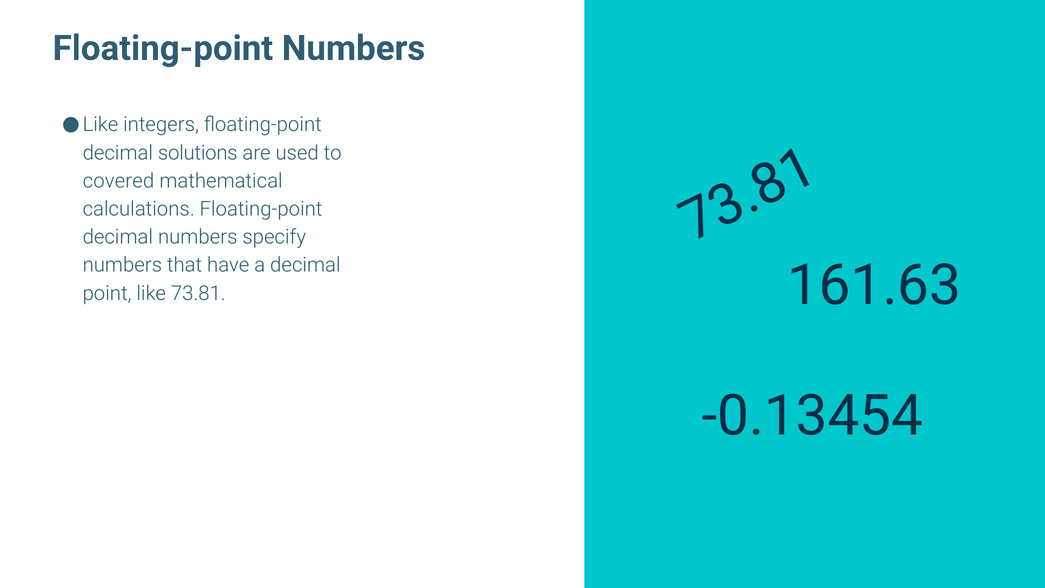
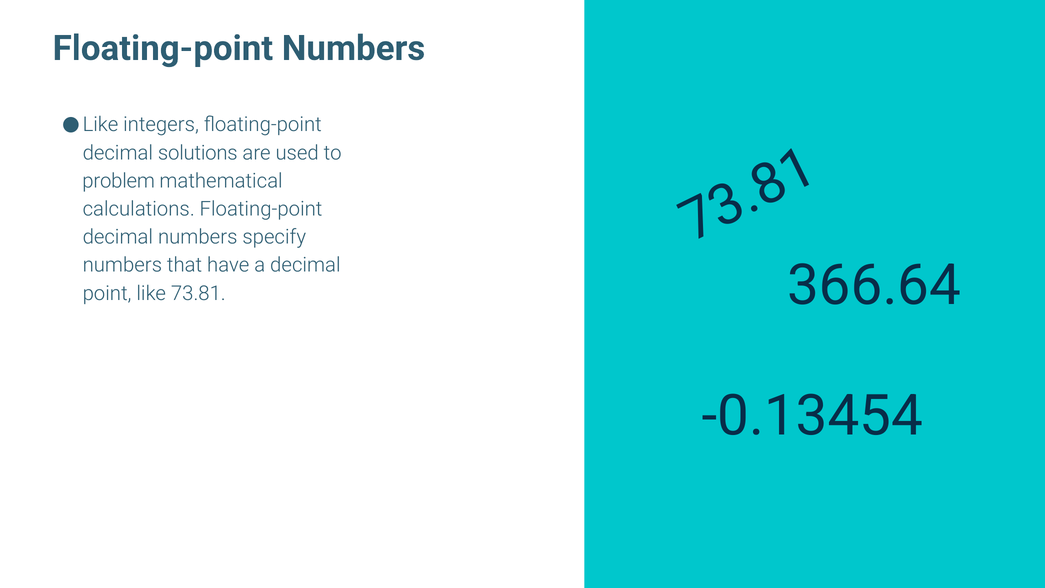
covered: covered -> problem
161.63: 161.63 -> 366.64
